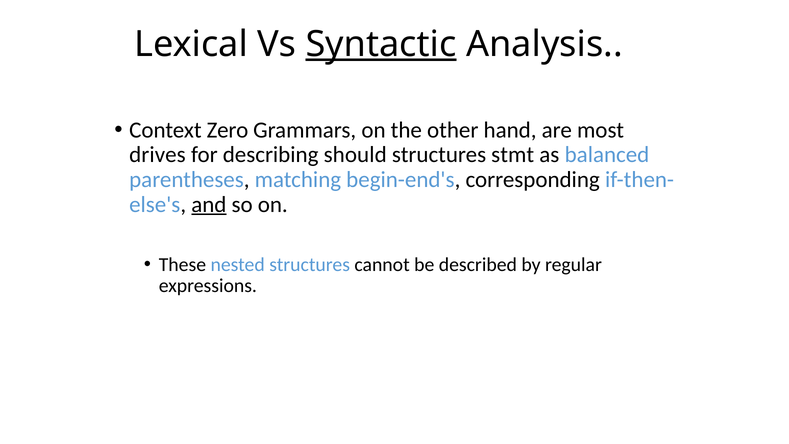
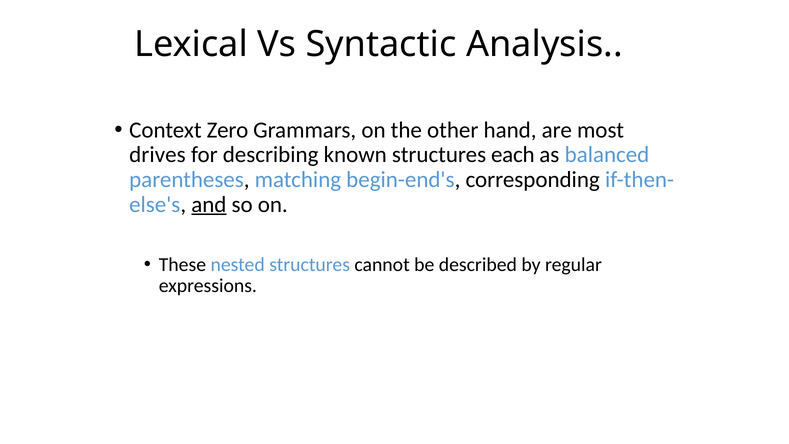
Syntactic underline: present -> none
should: should -> known
stmt: stmt -> each
